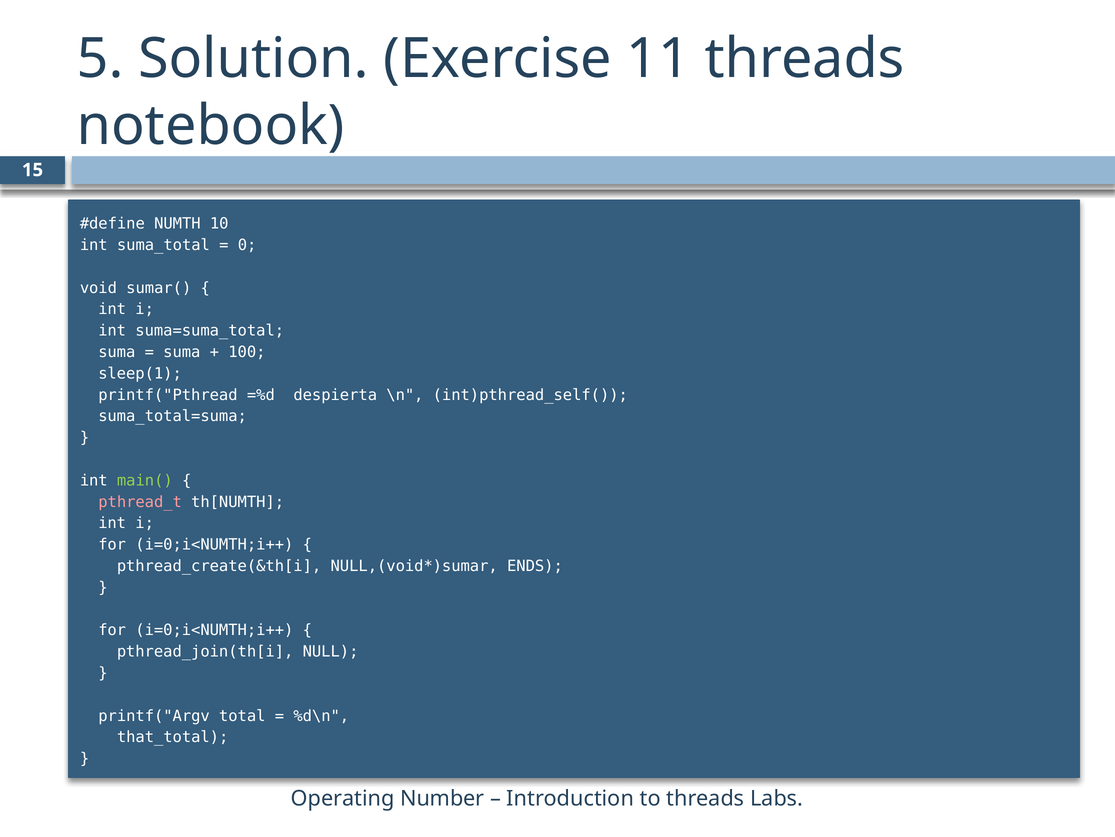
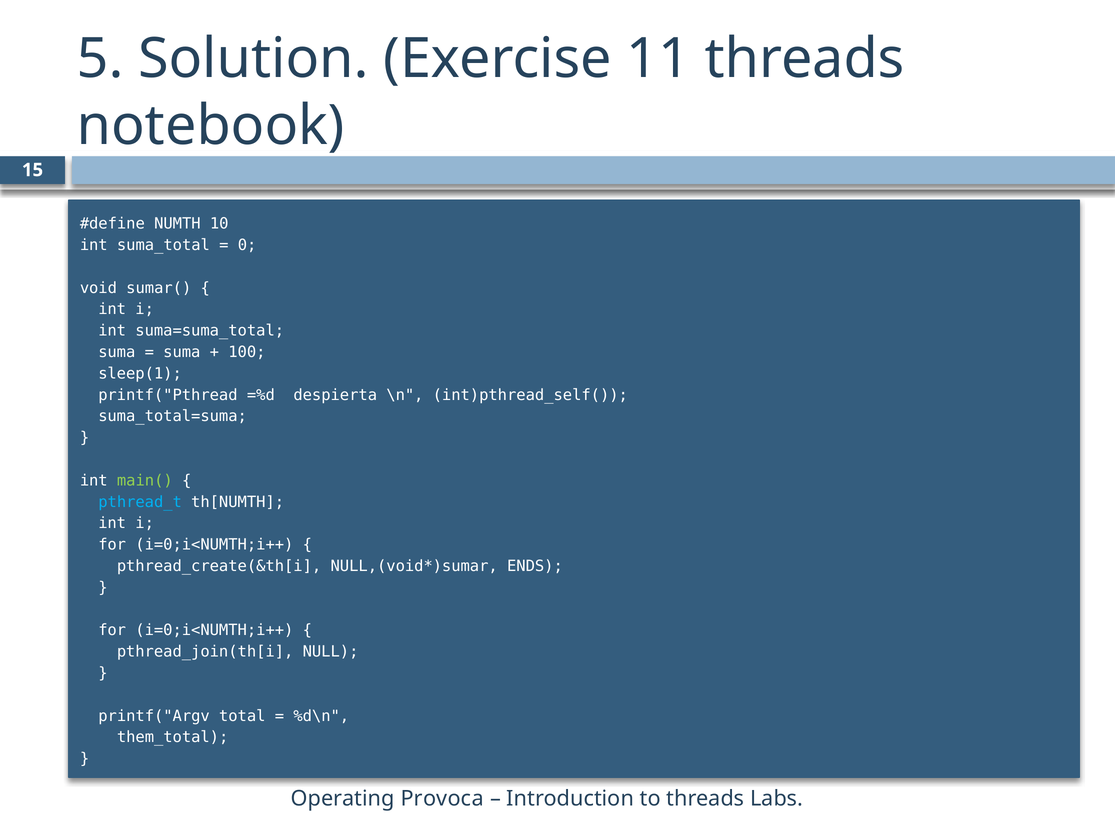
pthread_t colour: pink -> light blue
that_total: that_total -> them_total
Number: Number -> Provoca
